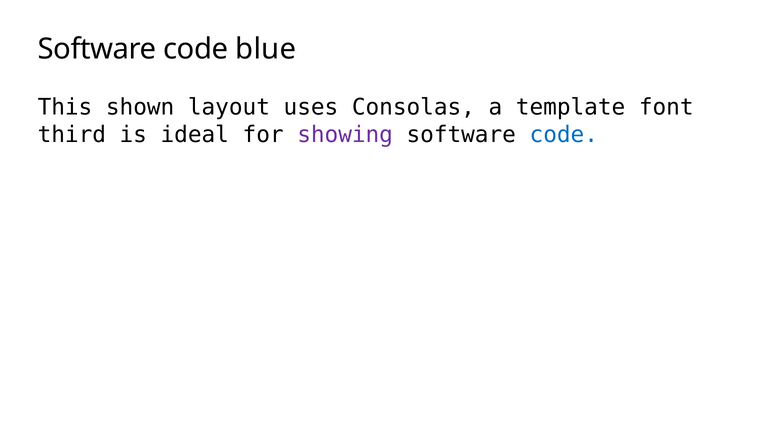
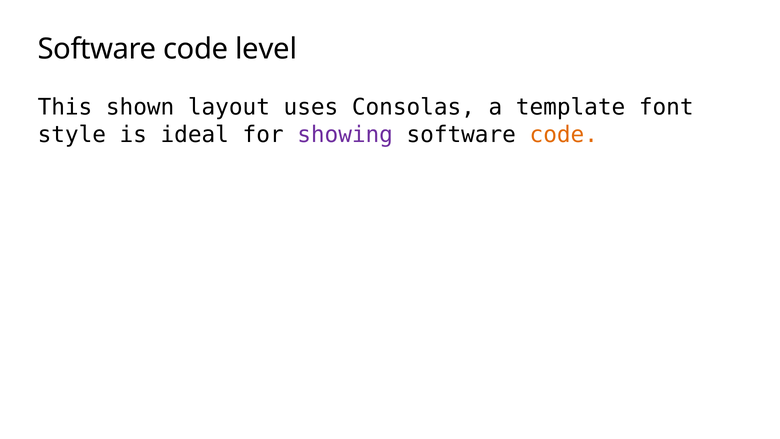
blue: blue -> level
third: third -> style
code at (564, 134) colour: blue -> orange
